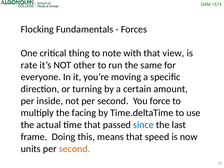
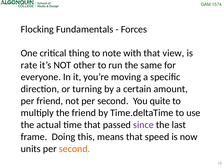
per inside: inside -> friend
force: force -> quite
the facing: facing -> friend
since colour: blue -> purple
